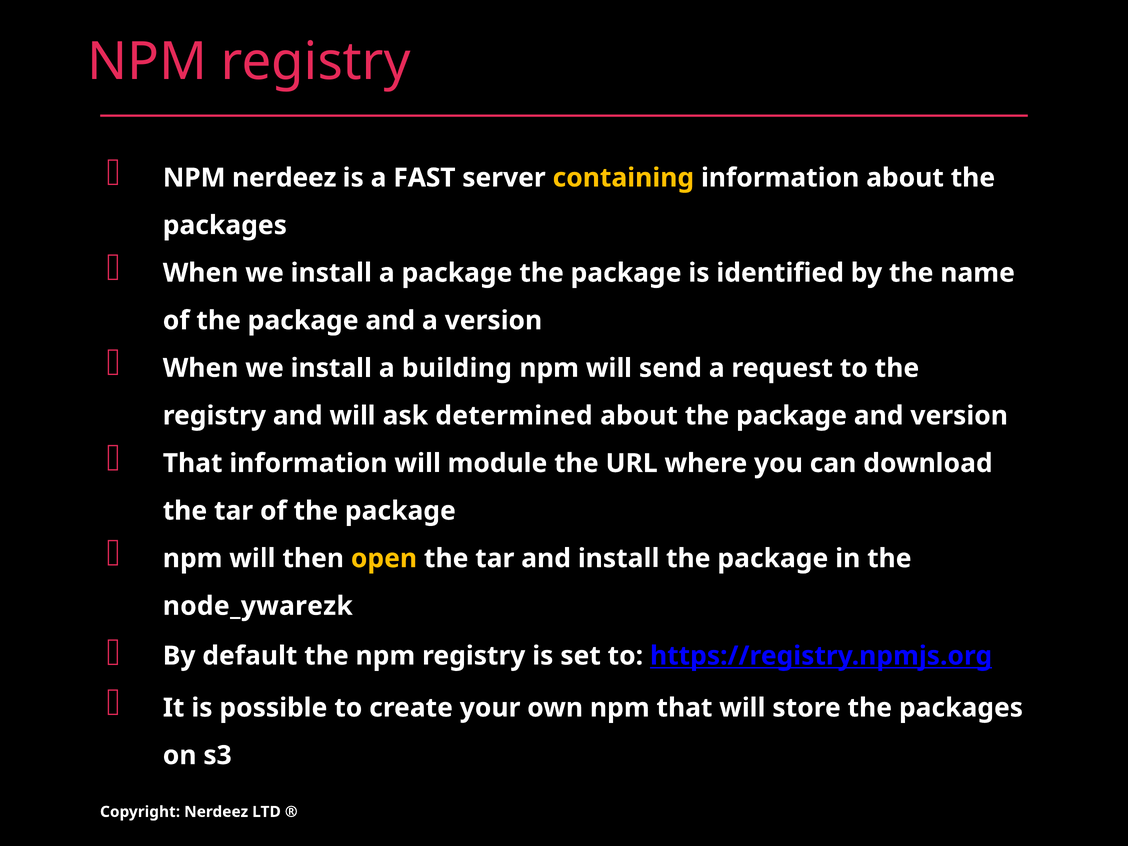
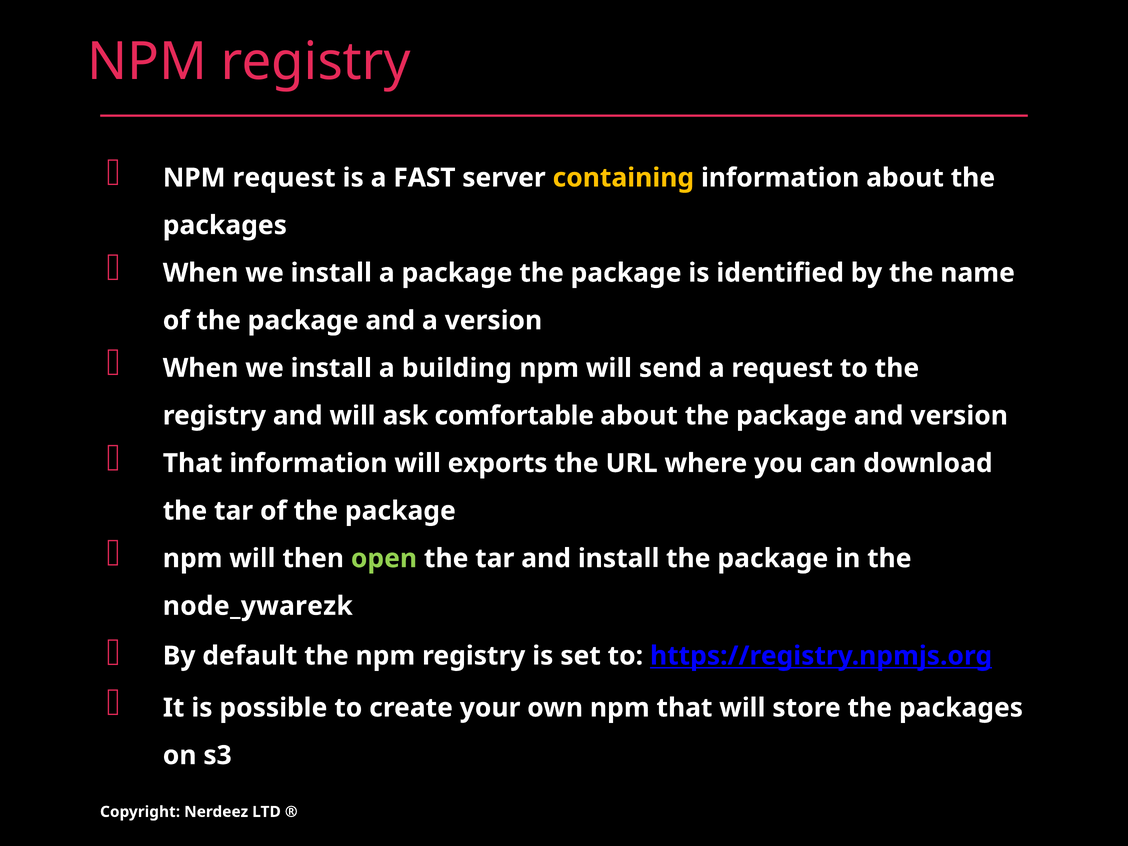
NPM nerdeez: nerdeez -> request
determined: determined -> comfortable
module: module -> exports
open colour: yellow -> light green
